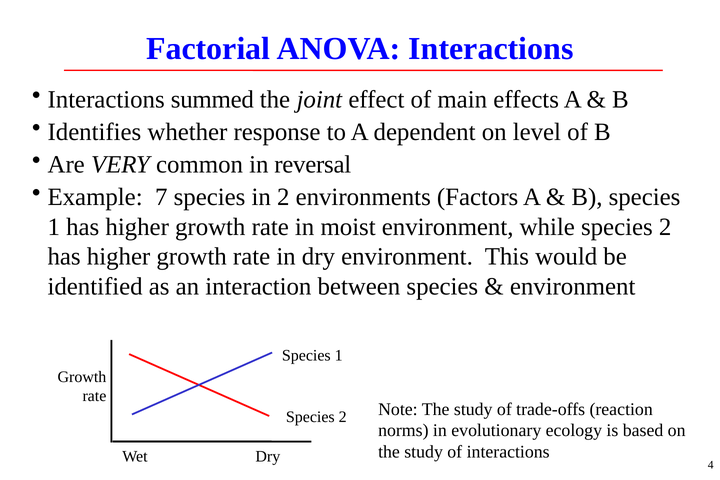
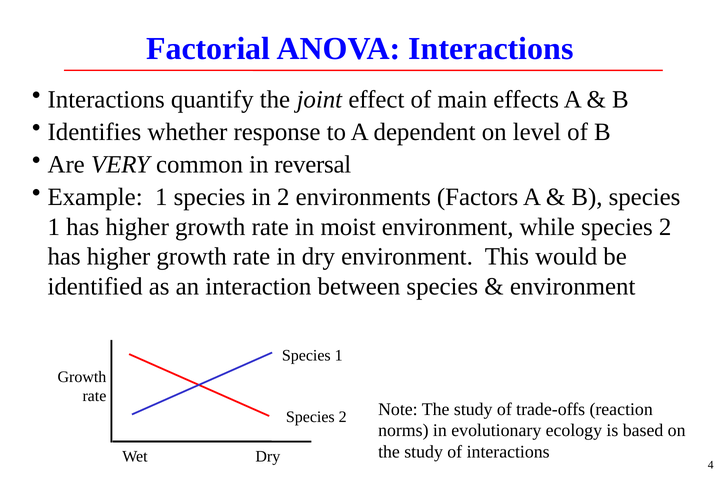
summed: summed -> quantify
Example 7: 7 -> 1
